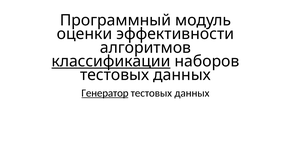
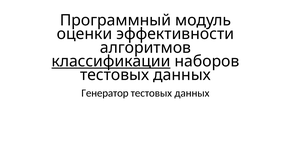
Генератор underline: present -> none
